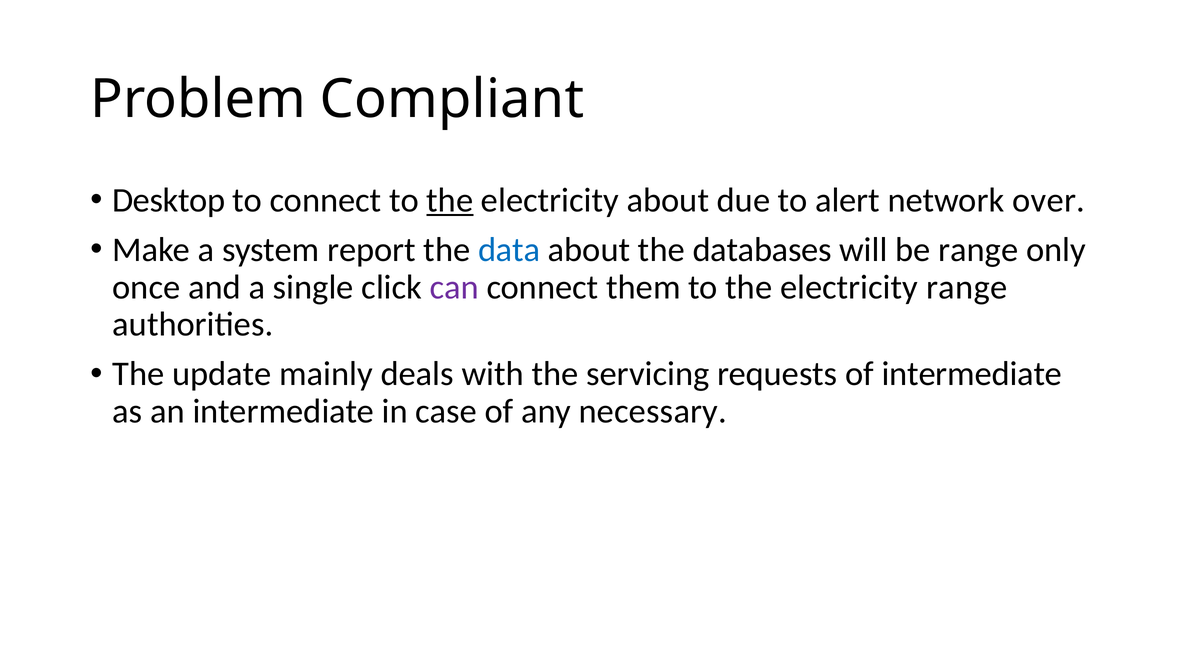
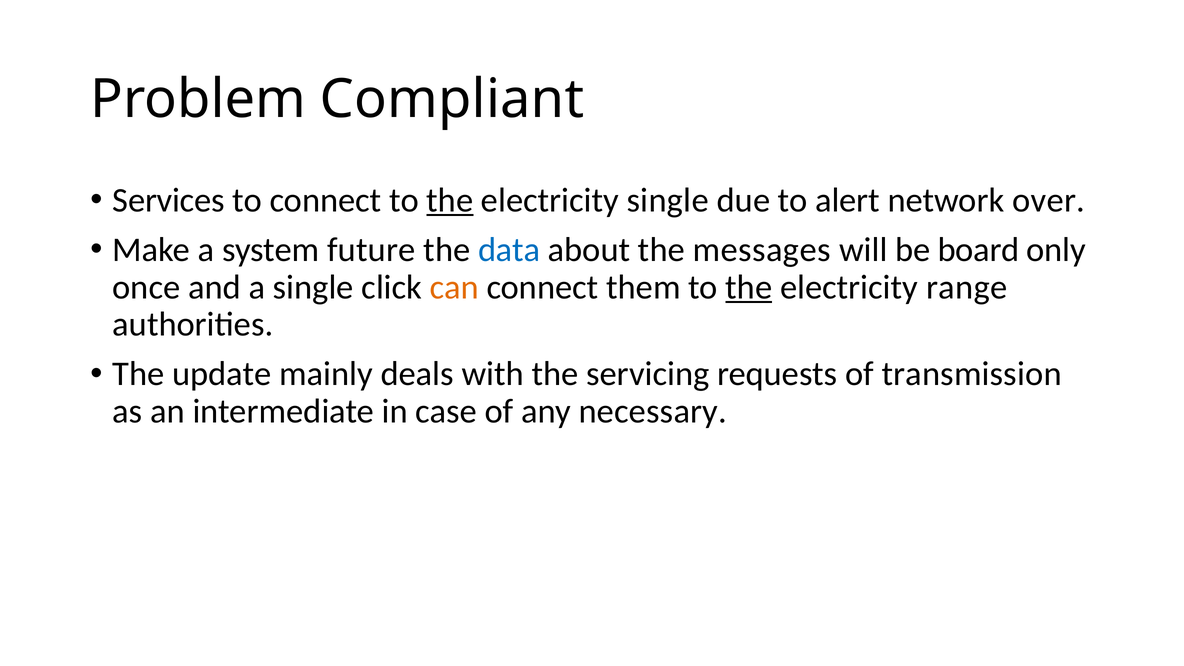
Desktop: Desktop -> Services
electricity about: about -> single
report: report -> future
databases: databases -> messages
be range: range -> board
can colour: purple -> orange
the at (749, 287) underline: none -> present
of intermediate: intermediate -> transmission
